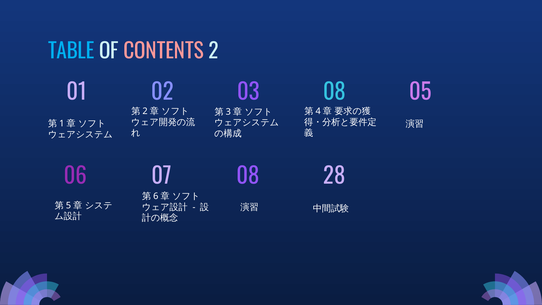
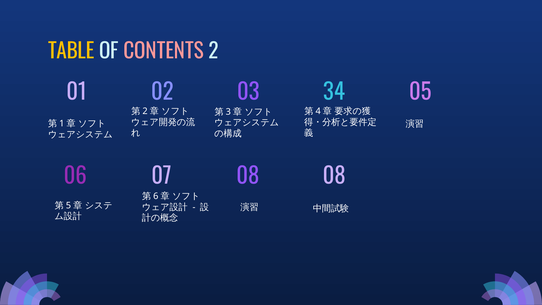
TABLE colour: light blue -> yellow
03 08: 08 -> 34
08 28: 28 -> 08
